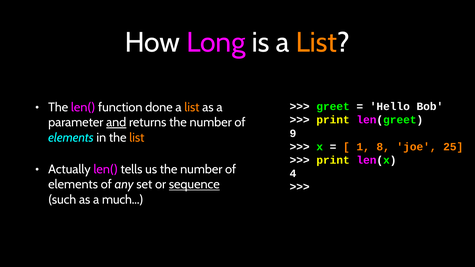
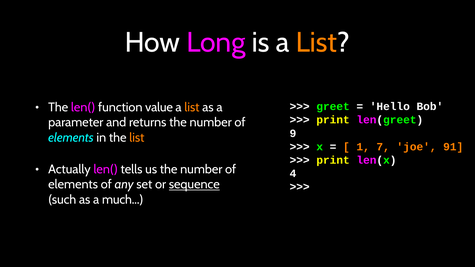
done: done -> value
and underline: present -> none
8: 8 -> 7
25: 25 -> 91
